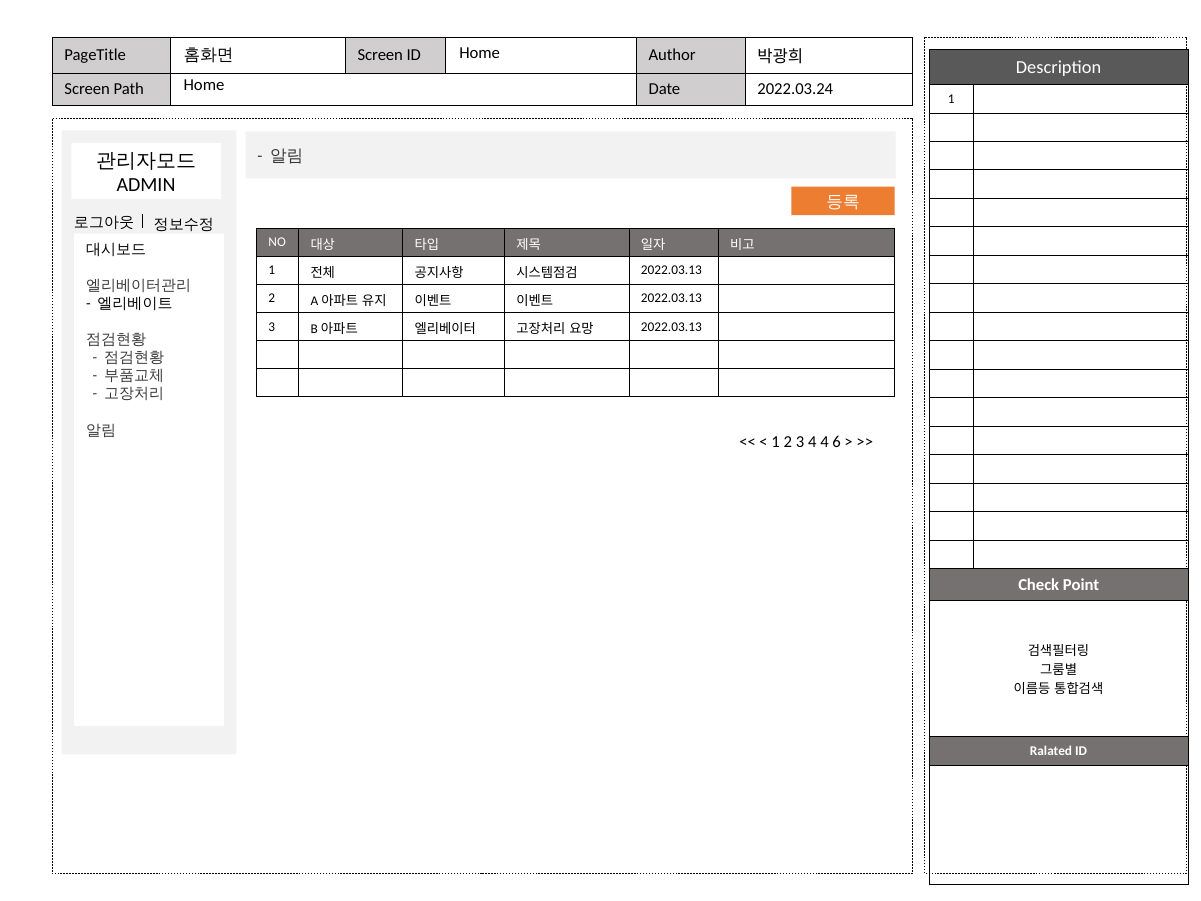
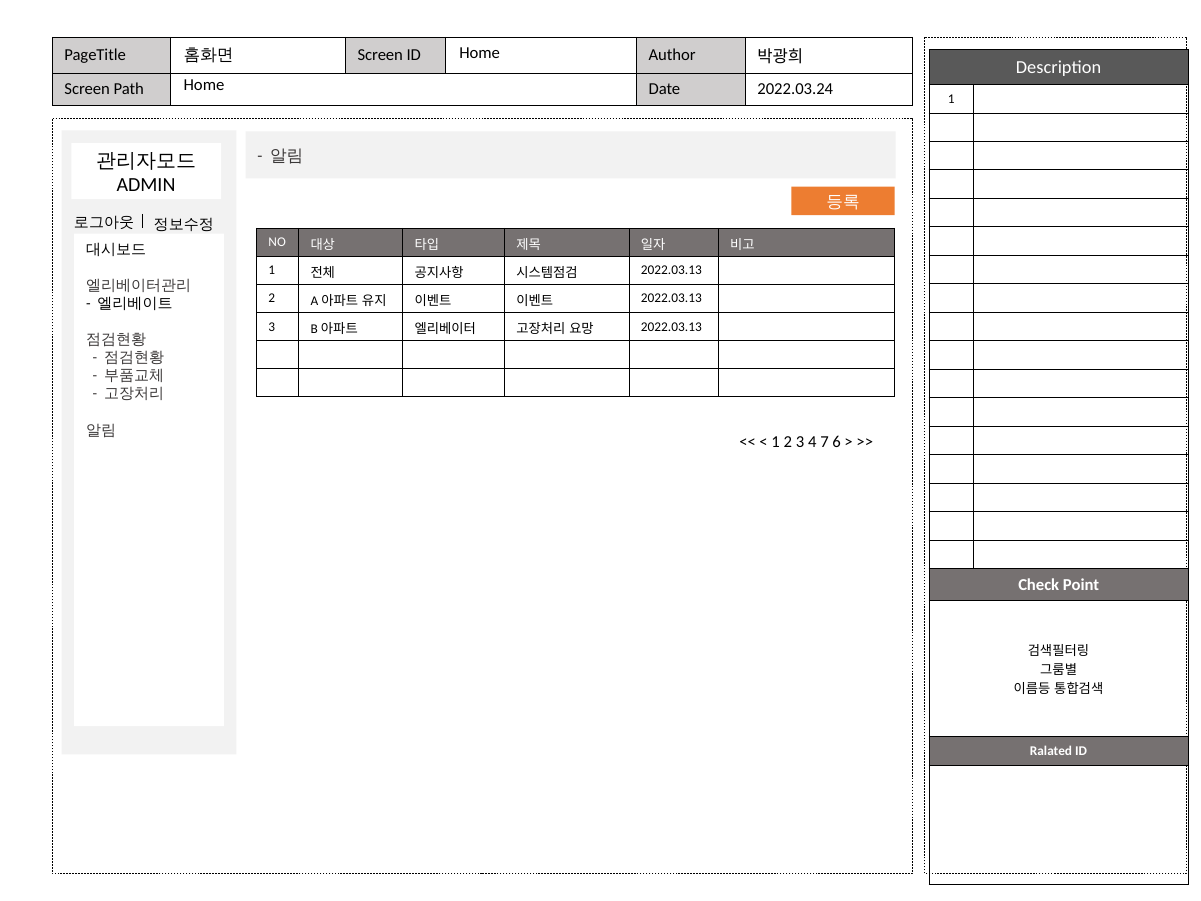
4 4: 4 -> 7
